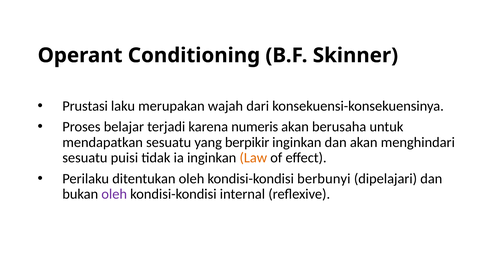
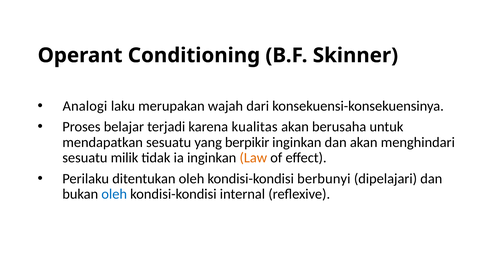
Prustasi: Prustasi -> Analogi
numeris: numeris -> kualitas
puisi: puisi -> milik
oleh at (114, 194) colour: purple -> blue
